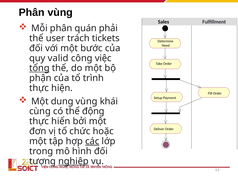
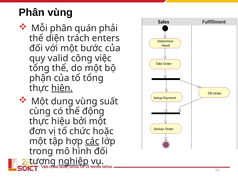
user: user -> diện
tickets: tickets -> enters
tổng at (39, 68) underline: present -> none
tổ trình: trình -> tổng
hiện underline: none -> present
khái: khái -> suất
hiển: hiển -> hiệu
